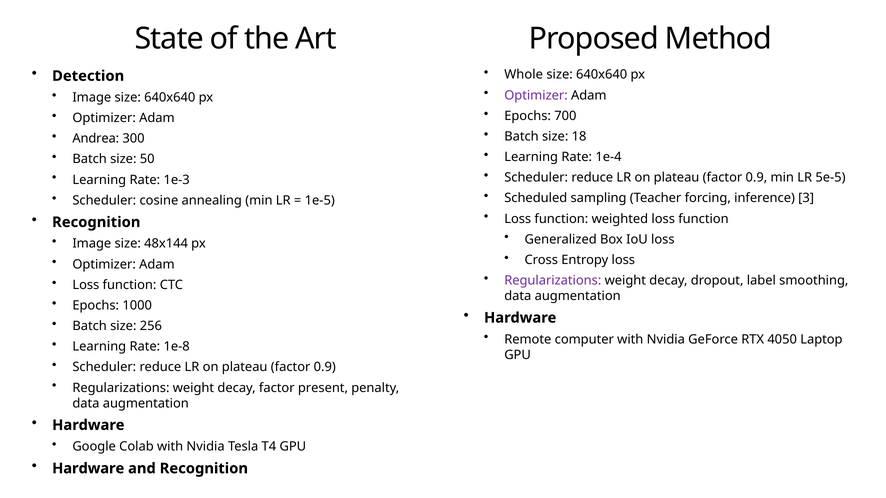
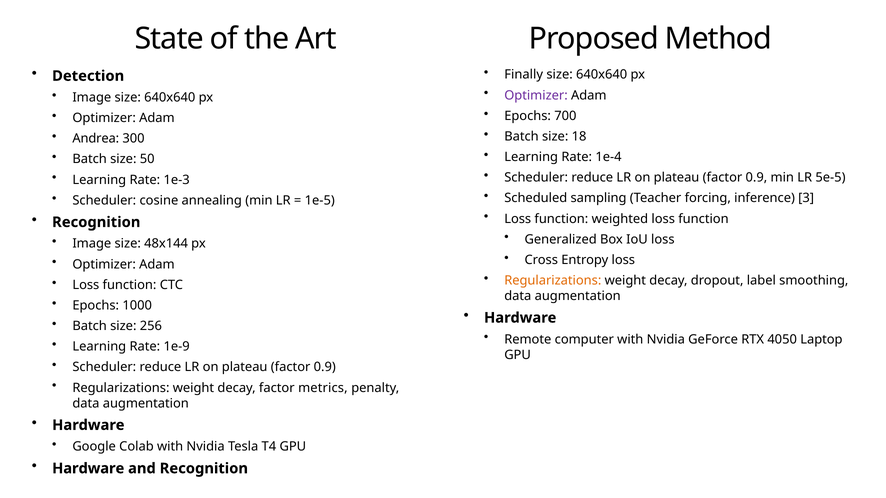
Whole: Whole -> Finally
Regularizations at (553, 281) colour: purple -> orange
1e-8: 1e-8 -> 1e-9
present: present -> metrics
